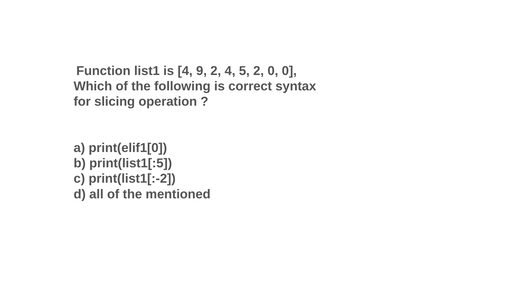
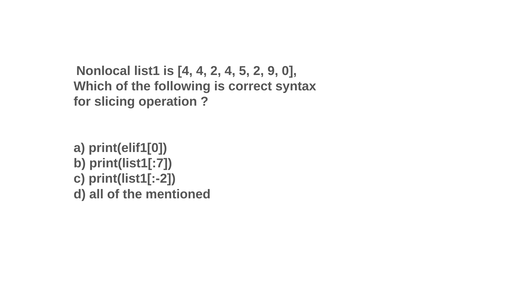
Function: Function -> Nonlocal
4 9: 9 -> 4
2 0: 0 -> 9
print(list1[:5: print(list1[:5 -> print(list1[:7
